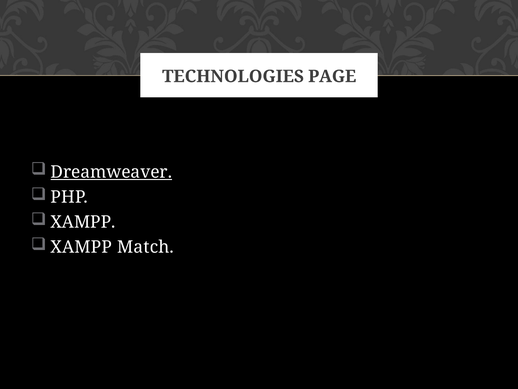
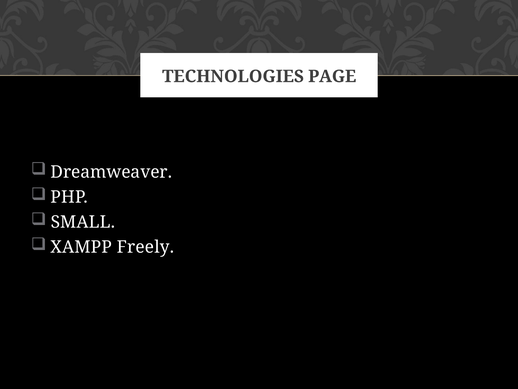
Dreamweaver underline: present -> none
XAMPP at (83, 222): XAMPP -> SMALL
Match: Match -> Freely
